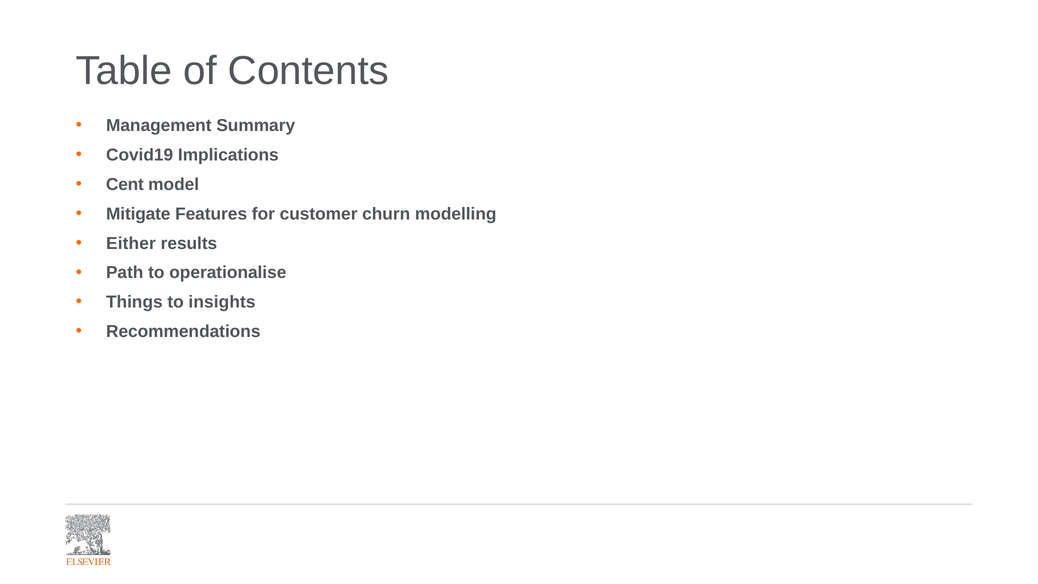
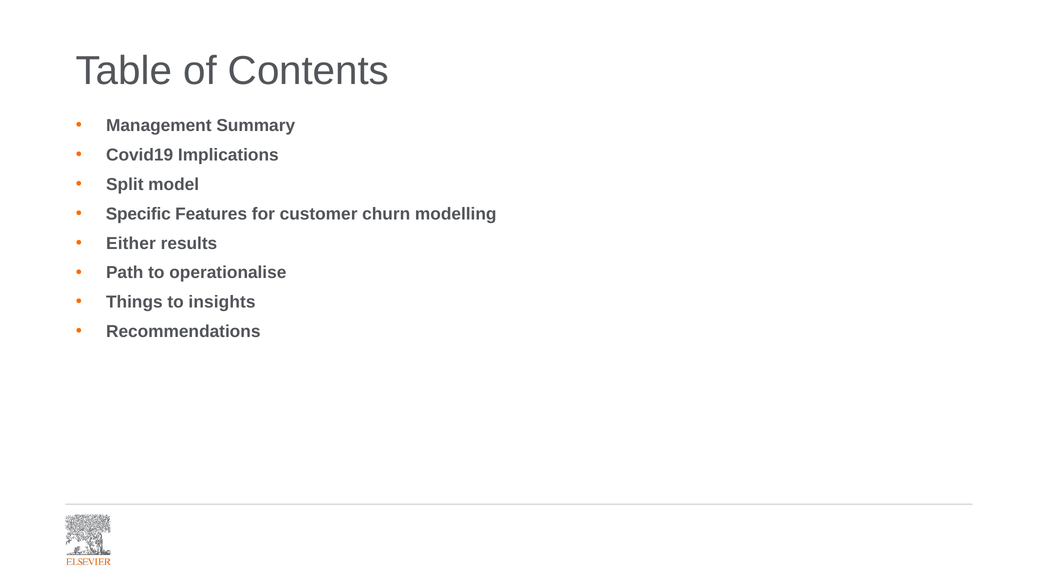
Cent: Cent -> Split
Mitigate: Mitigate -> Specific
